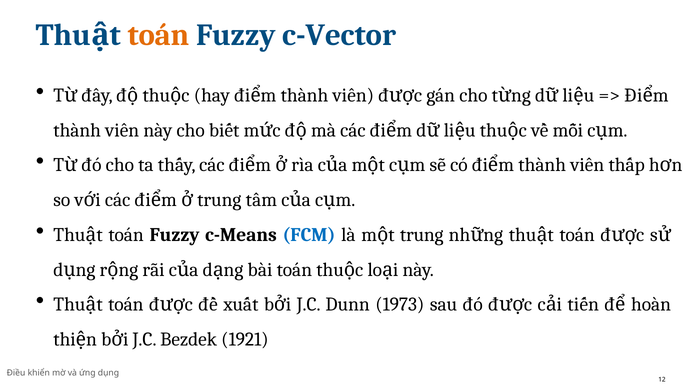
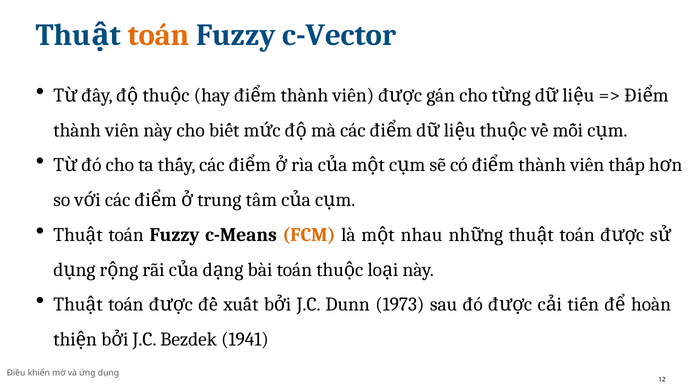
FCM colour: blue -> orange
trung at (422, 235): trung -> nhau
1921: 1921 -> 1941
